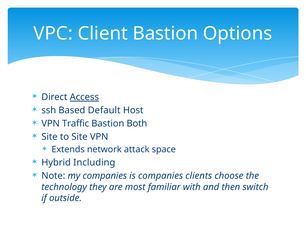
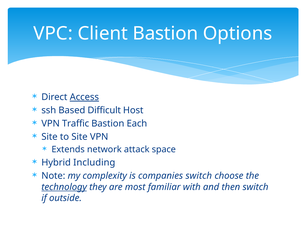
Default: Default -> Difficult
Both: Both -> Each
my companies: companies -> complexity
companies clients: clients -> switch
technology underline: none -> present
